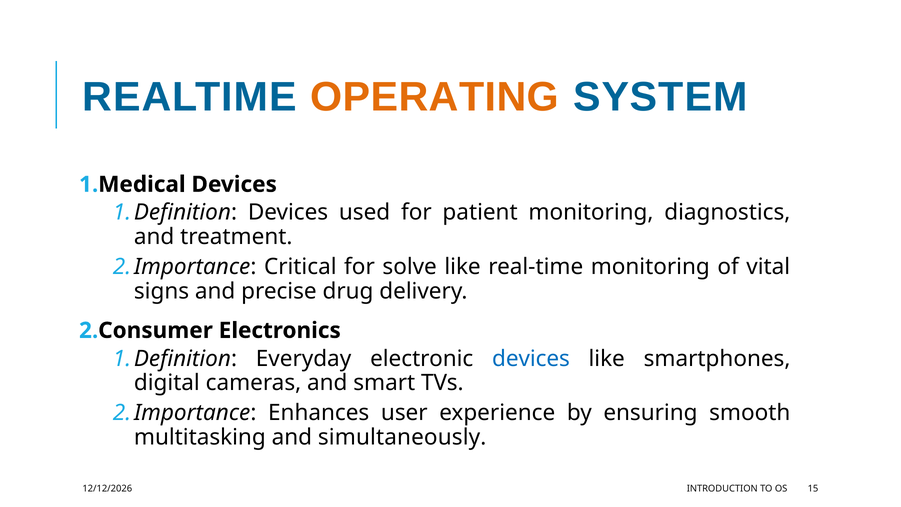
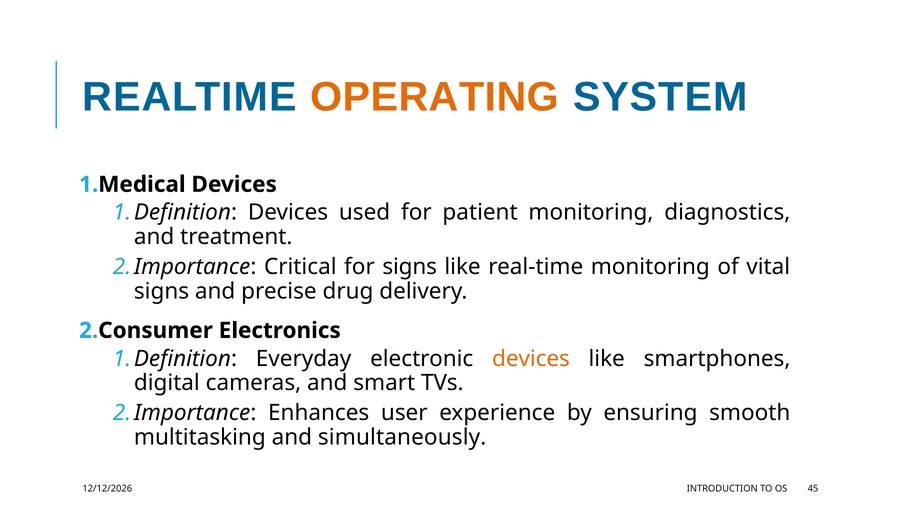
for solve: solve -> signs
devices at (531, 358) colour: blue -> orange
15: 15 -> 45
